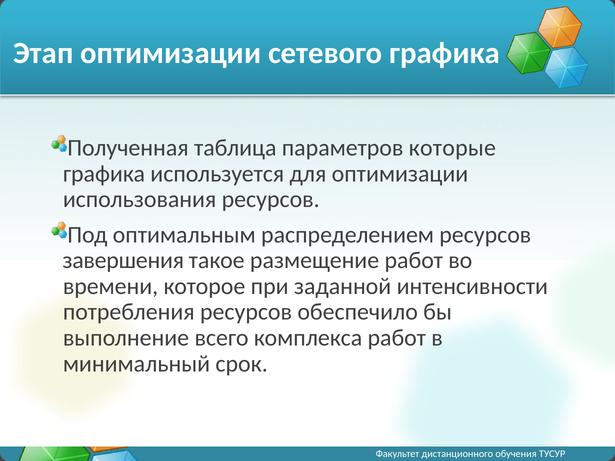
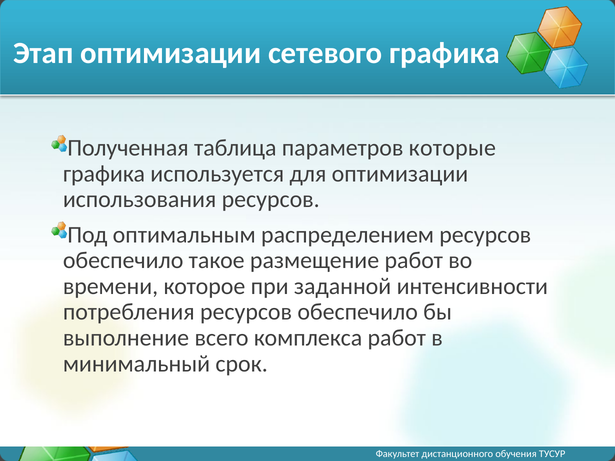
завершения at (123, 261): завершения -> обеспечило
